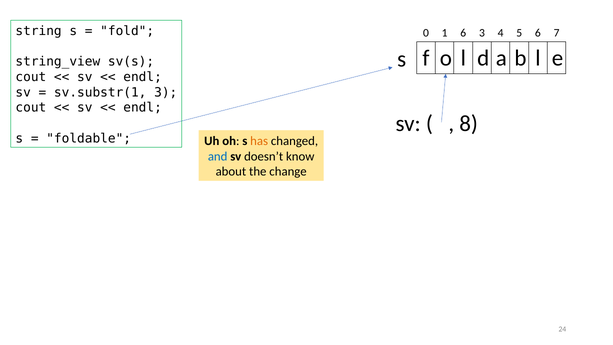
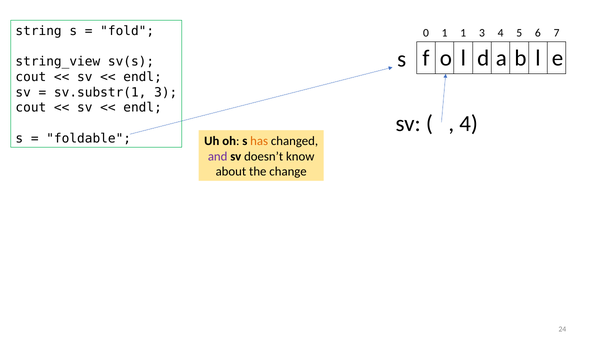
1 6: 6 -> 1
8 at (469, 124): 8 -> 4
and colour: blue -> purple
